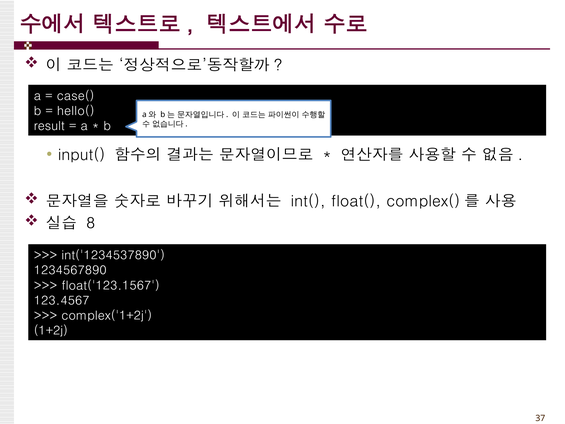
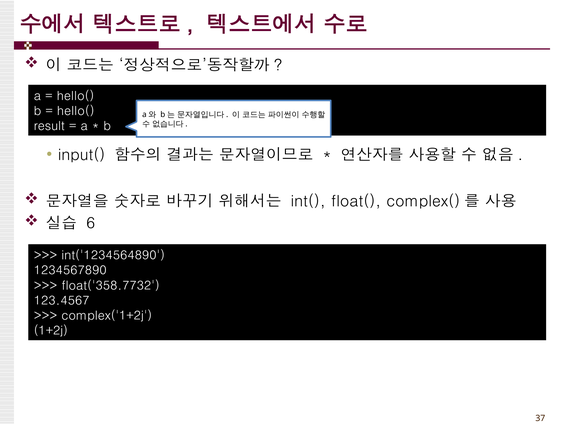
case( at (76, 96): case( -> hello(
8: 8 -> 6
int('1234537890: int('1234537890 -> int('1234564890
float('123.1567: float('123.1567 -> float('358.7732
